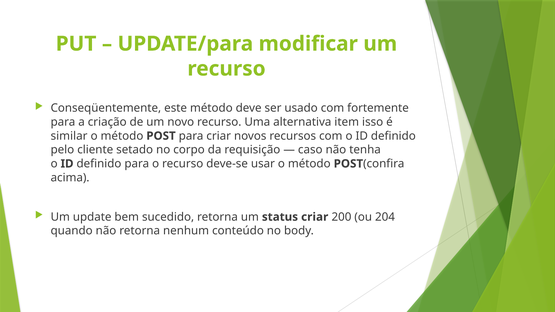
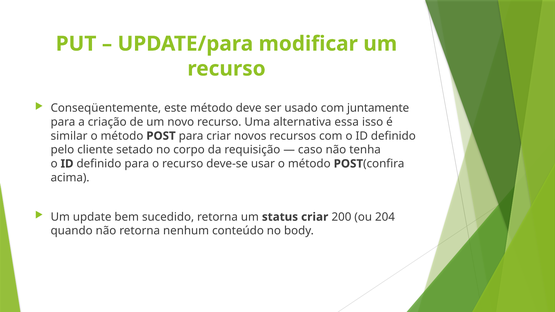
fortemente: fortemente -> juntamente
item: item -> essa
